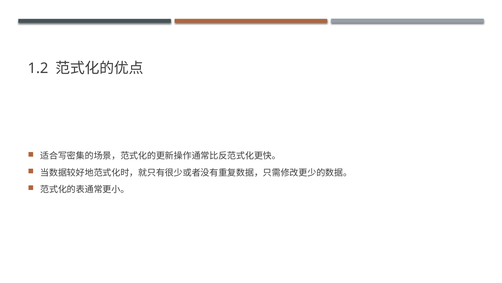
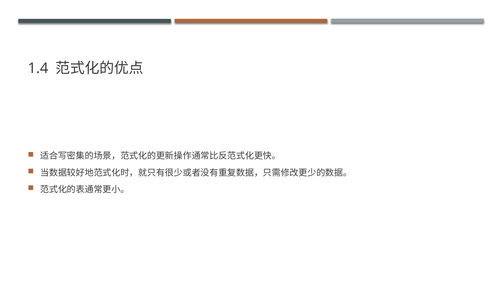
1.2: 1.2 -> 1.4
